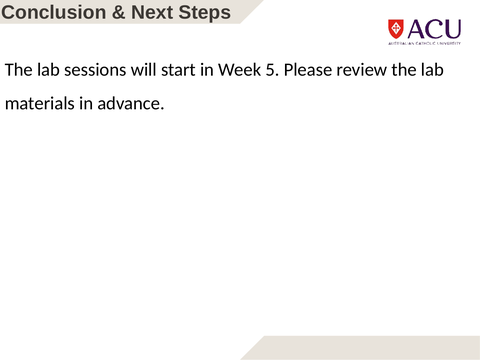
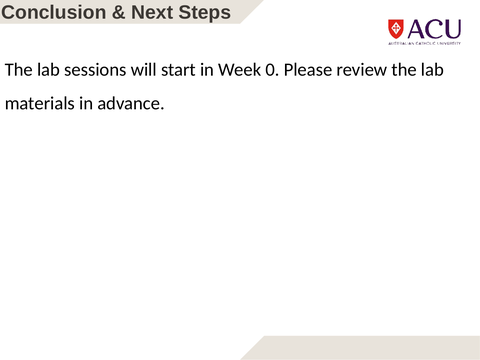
5: 5 -> 0
